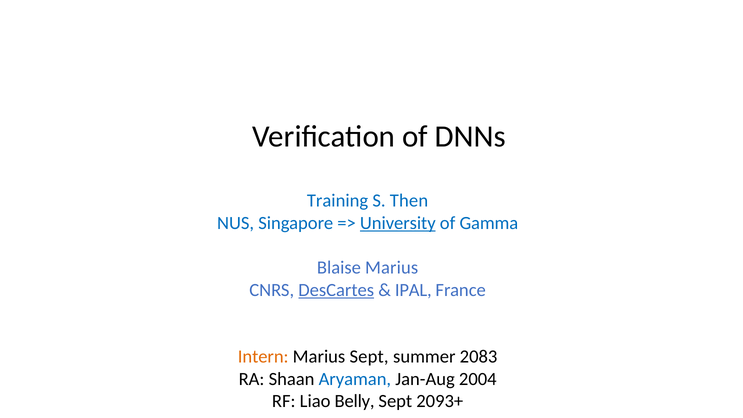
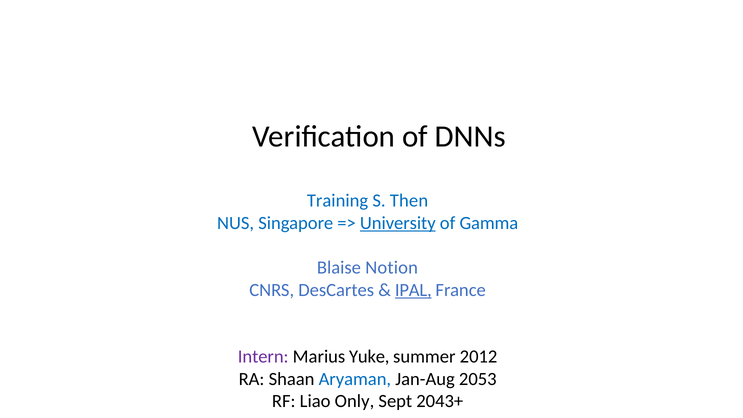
Blaise Marius: Marius -> Notion
DesCartes underline: present -> none
IPAL underline: none -> present
Intern colour: orange -> purple
Marius Sept: Sept -> Yuke
2083: 2083 -> 2012
2004: 2004 -> 2053
Belly: Belly -> Only
2093+: 2093+ -> 2043+
